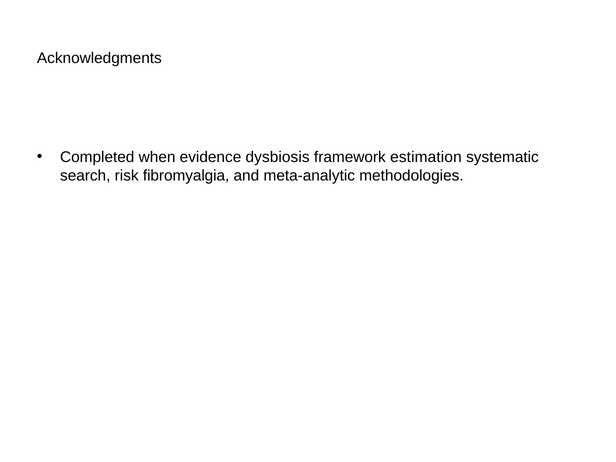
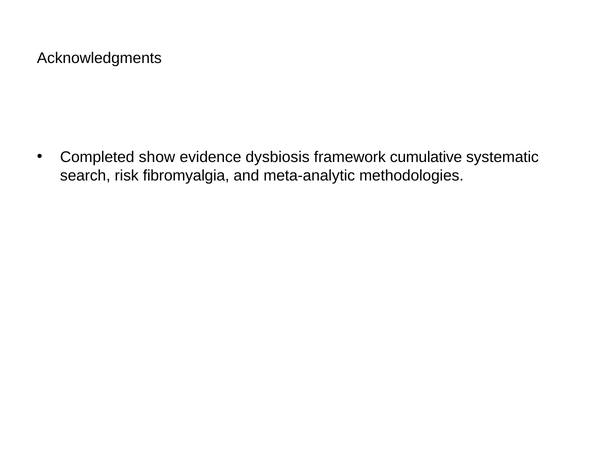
when: when -> show
estimation: estimation -> cumulative
